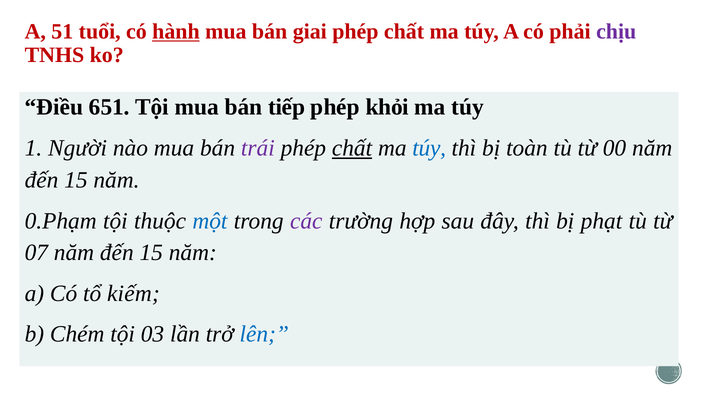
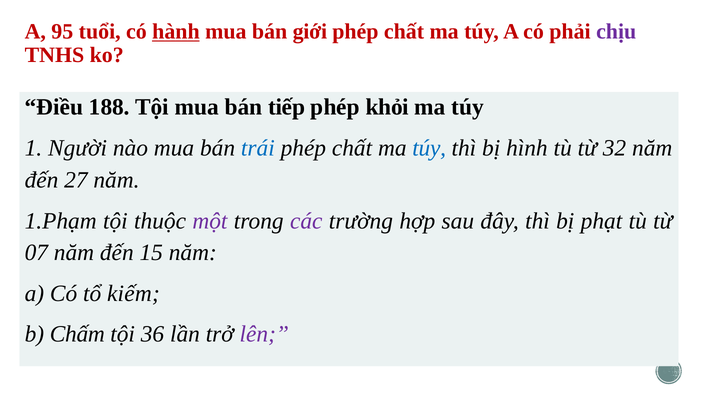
51: 51 -> 95
giai: giai -> giới
651: 651 -> 188
trái colour: purple -> blue
chất at (352, 148) underline: present -> none
toàn: toàn -> hình
00: 00 -> 32
15 at (76, 180): 15 -> 27
0.Phạm: 0.Phạm -> 1.Phạm
một colour: blue -> purple
Chém: Chém -> Chấm
03: 03 -> 36
lên colour: blue -> purple
